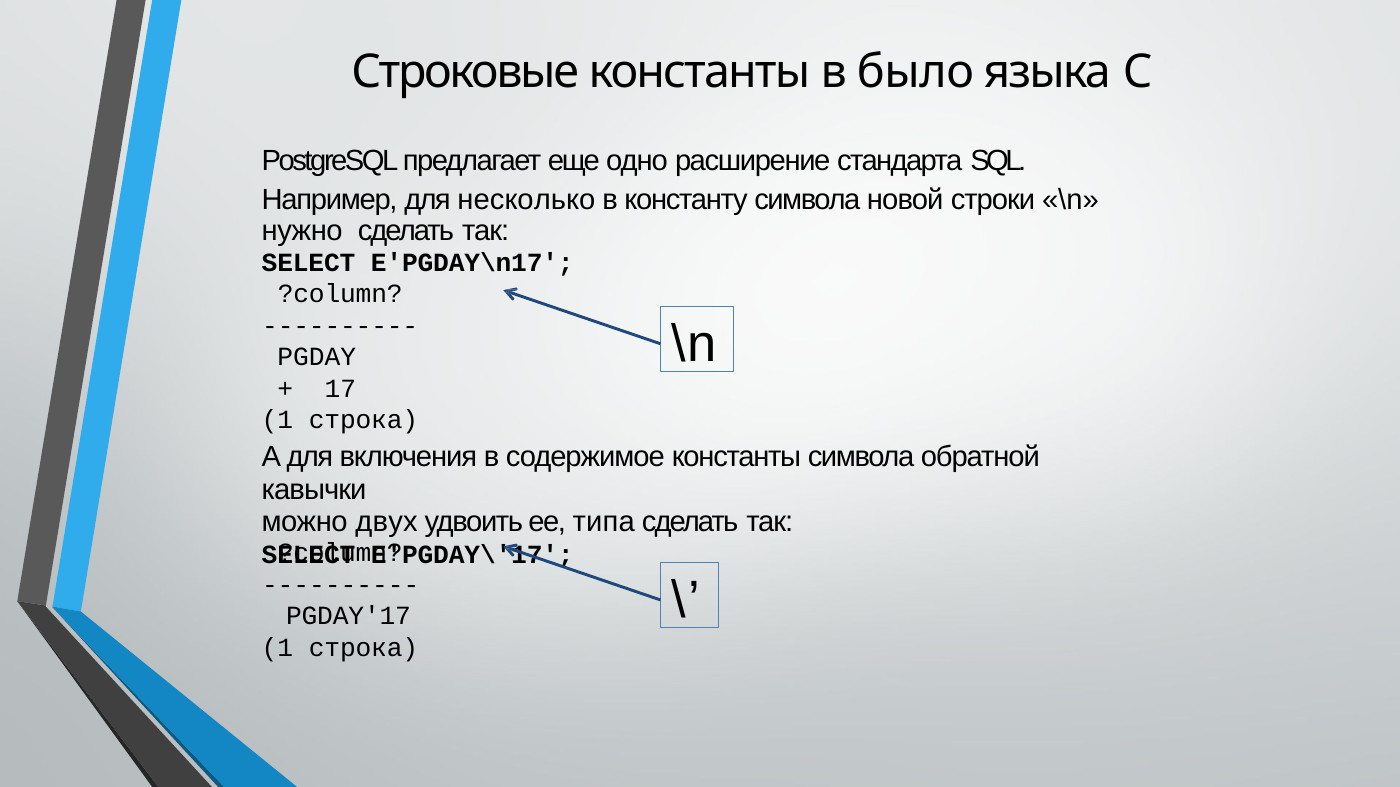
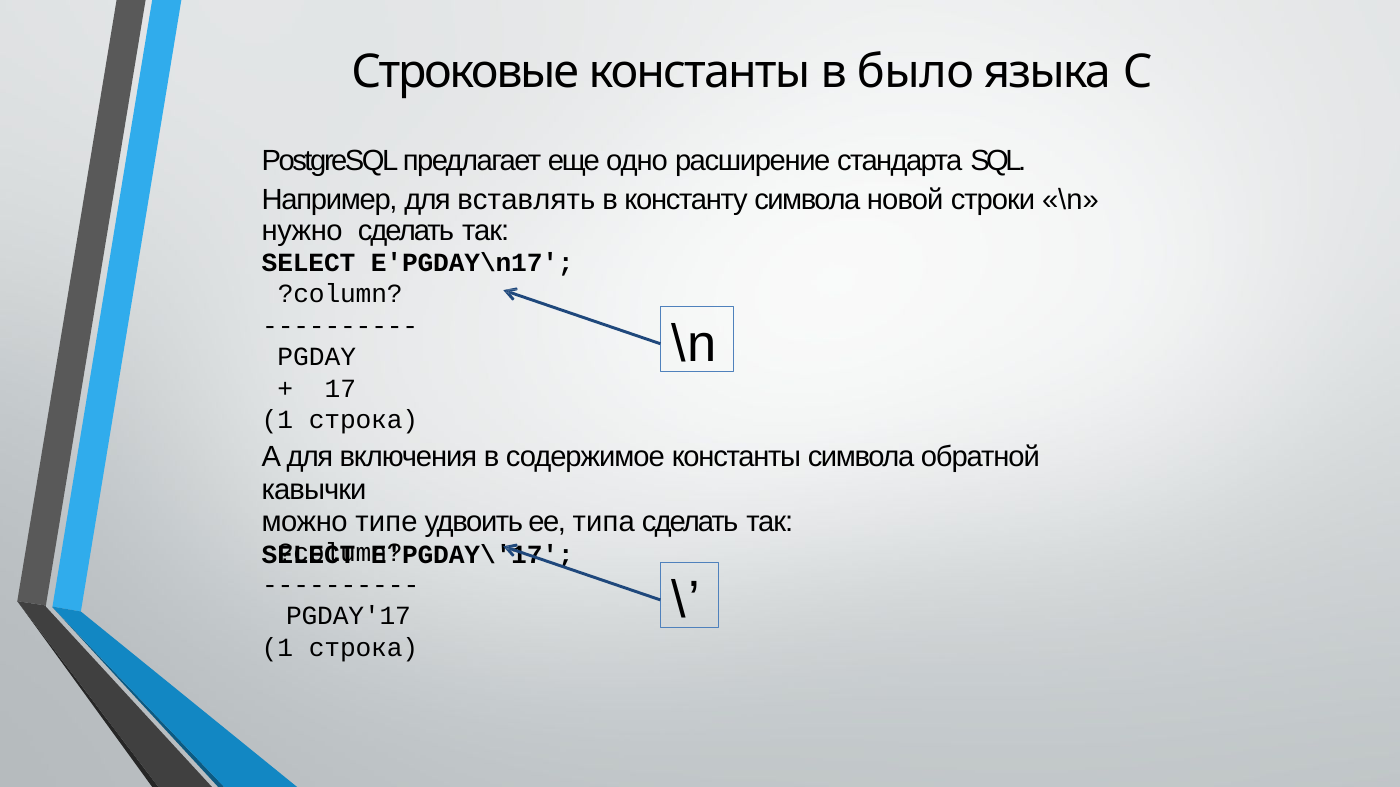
несколько: несколько -> вставлять
двух: двух -> типе
